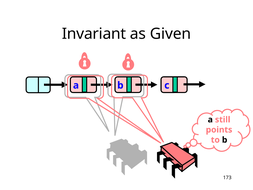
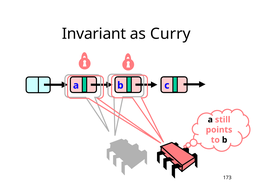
Given: Given -> Curry
